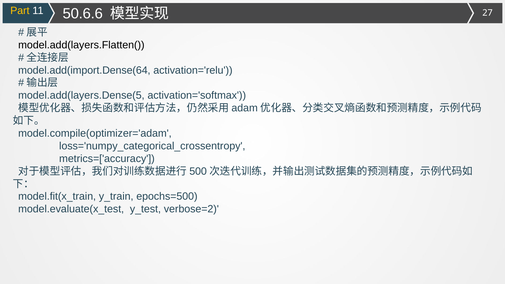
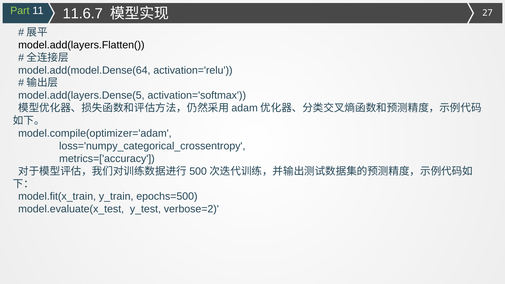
Part colour: yellow -> light green
50.6.6: 50.6.6 -> 11.6.7
model.add(import.Dense(64: model.add(import.Dense(64 -> model.add(model.Dense(64
